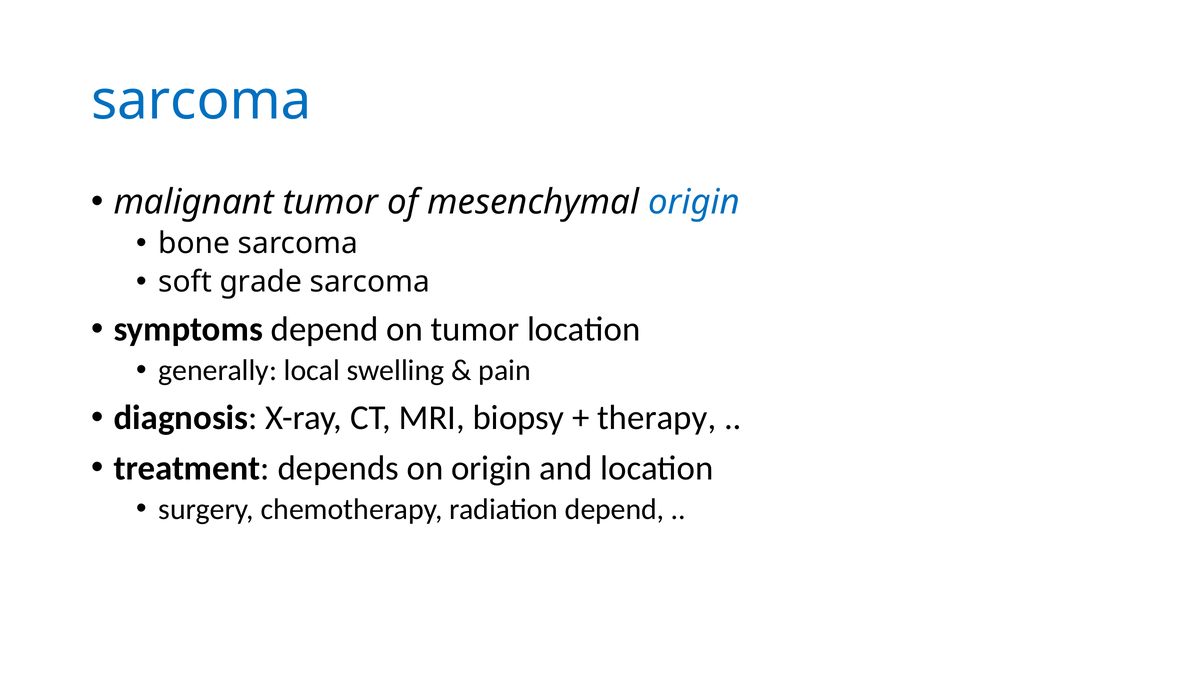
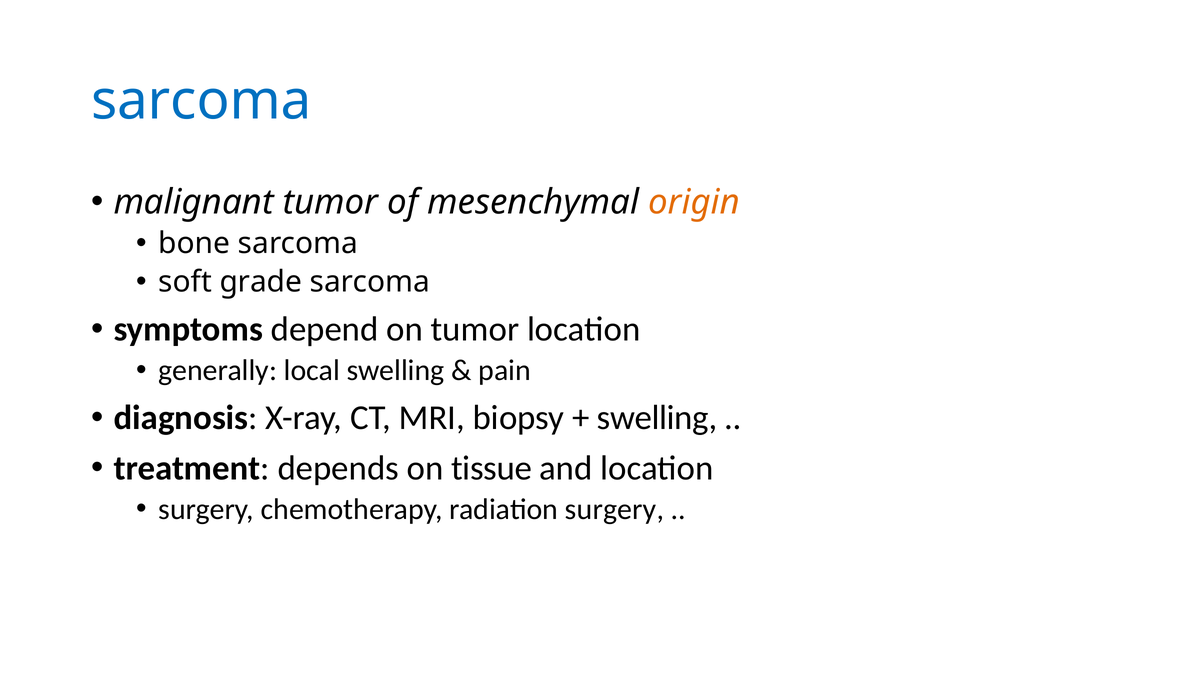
origin at (694, 202) colour: blue -> orange
therapy at (657, 418): therapy -> swelling
on origin: origin -> tissue
radiation depend: depend -> surgery
